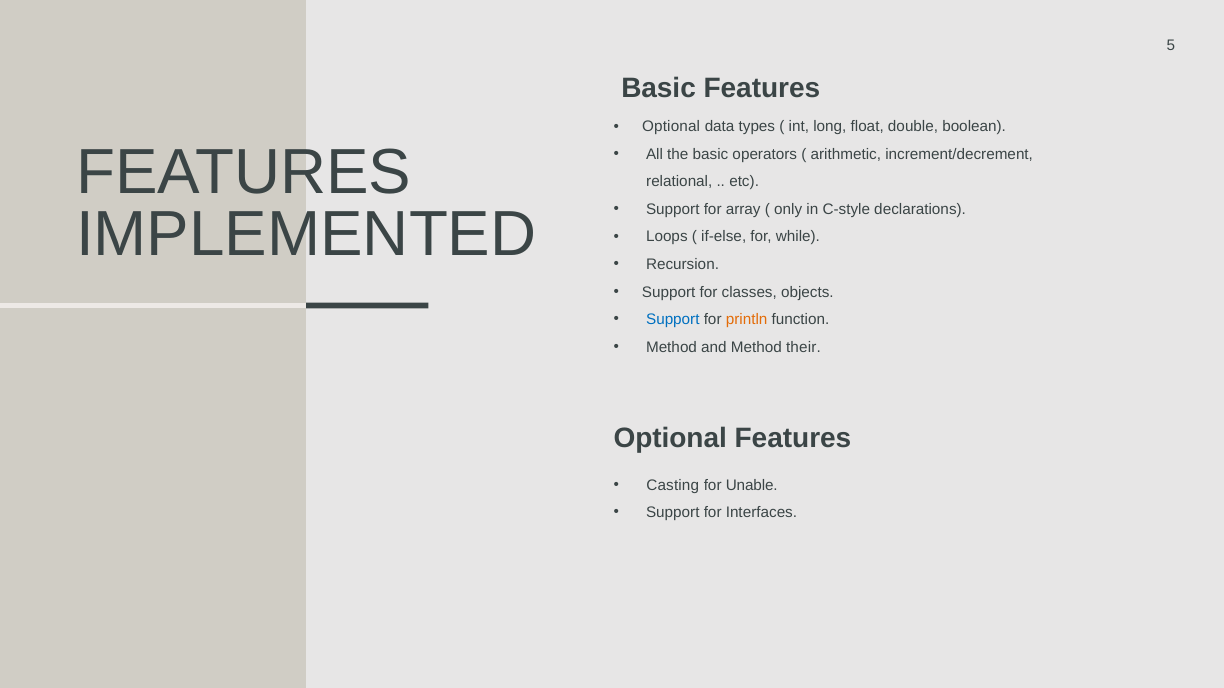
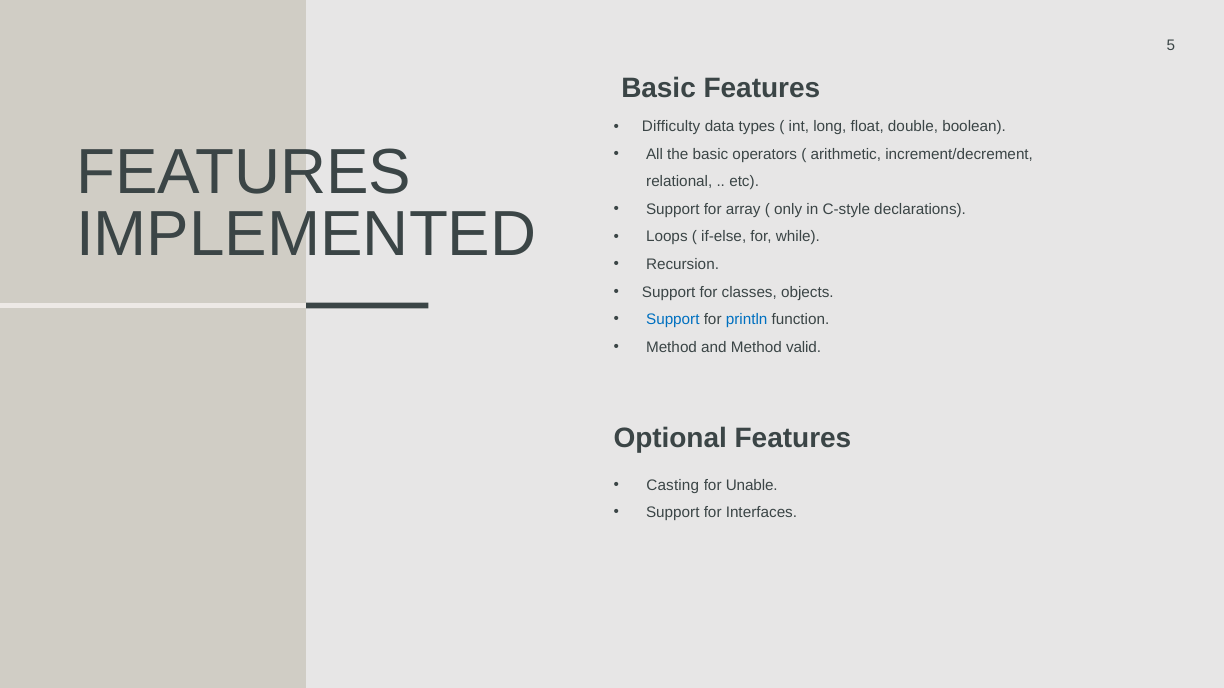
Optional at (671, 127): Optional -> Difficulty
println colour: orange -> blue
their: their -> valid
